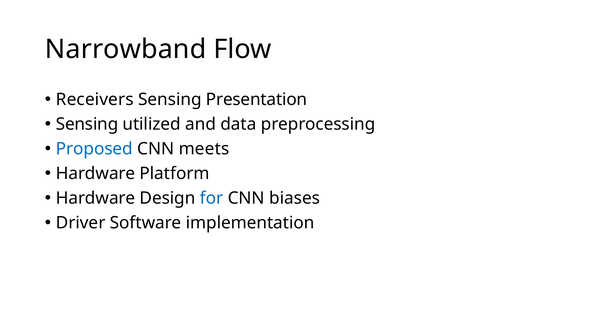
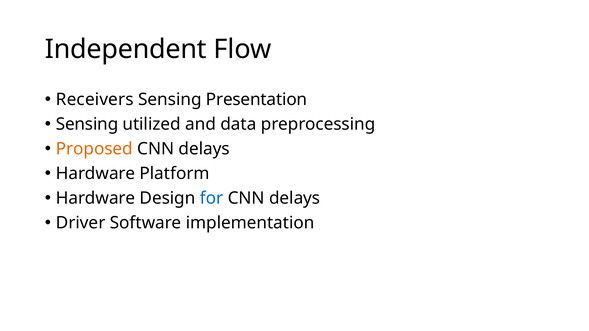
Narrowband: Narrowband -> Independent
Proposed colour: blue -> orange
meets at (204, 149): meets -> delays
biases at (295, 198): biases -> delays
